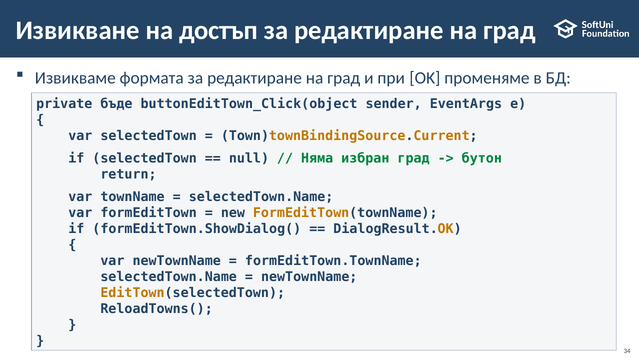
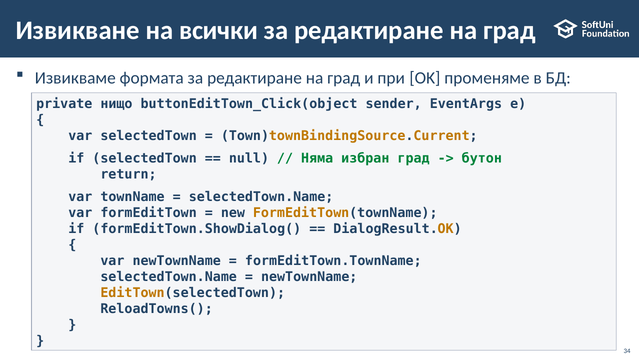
достъп: достъп -> всички
бъде: бъде -> нищо
